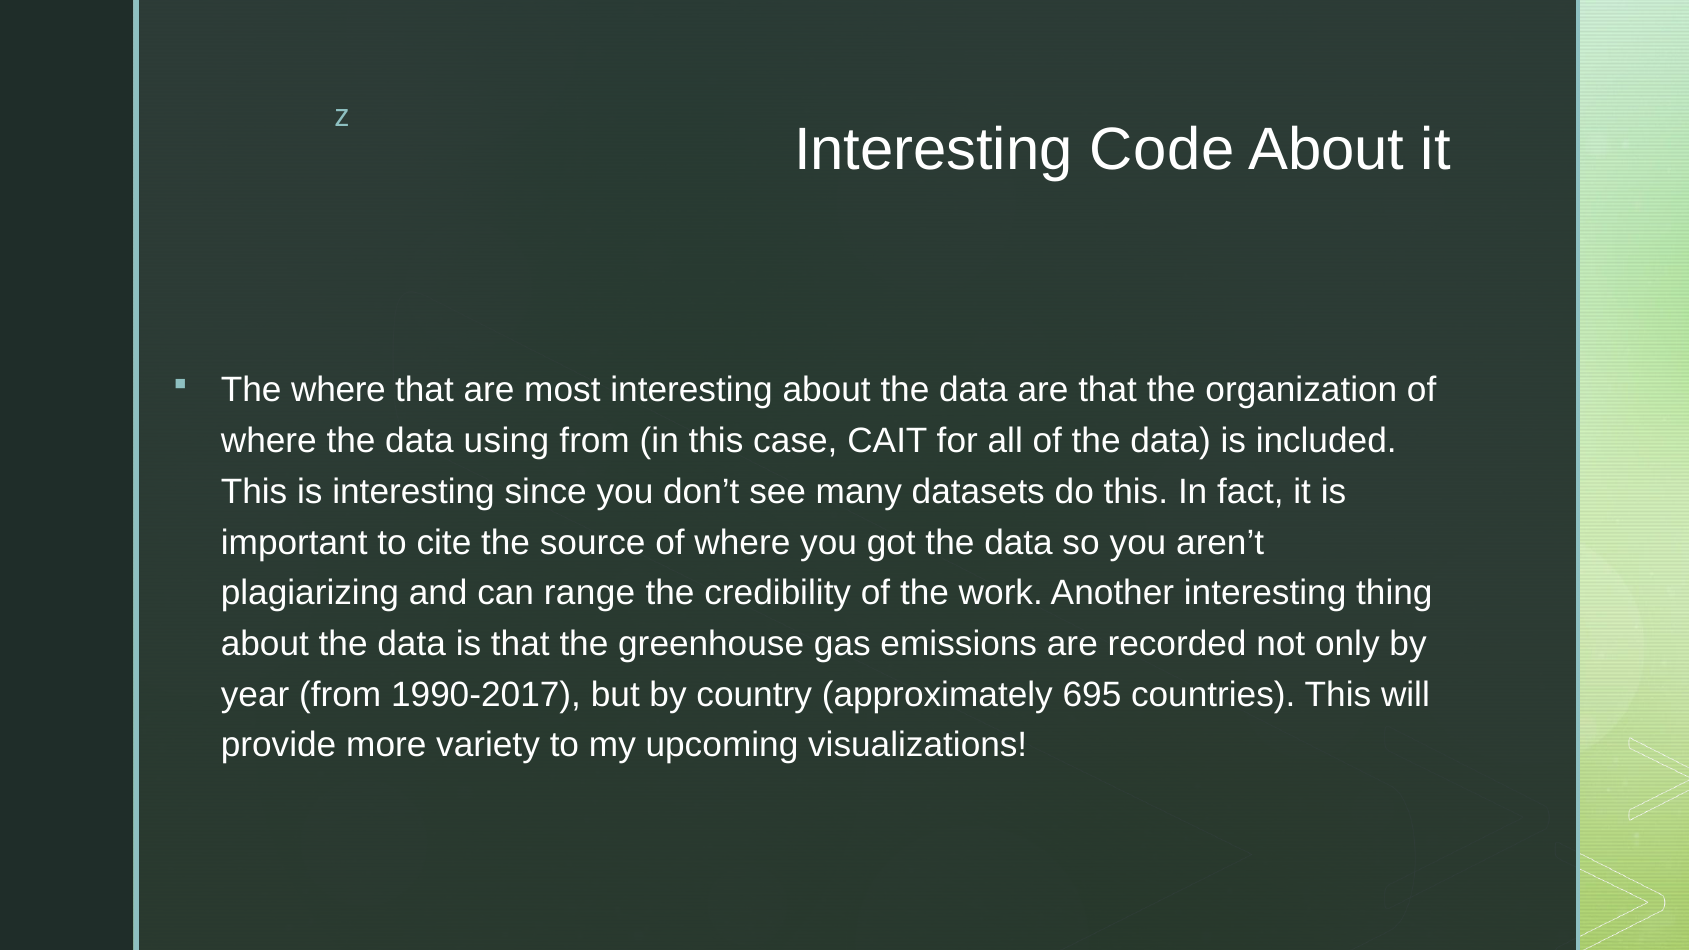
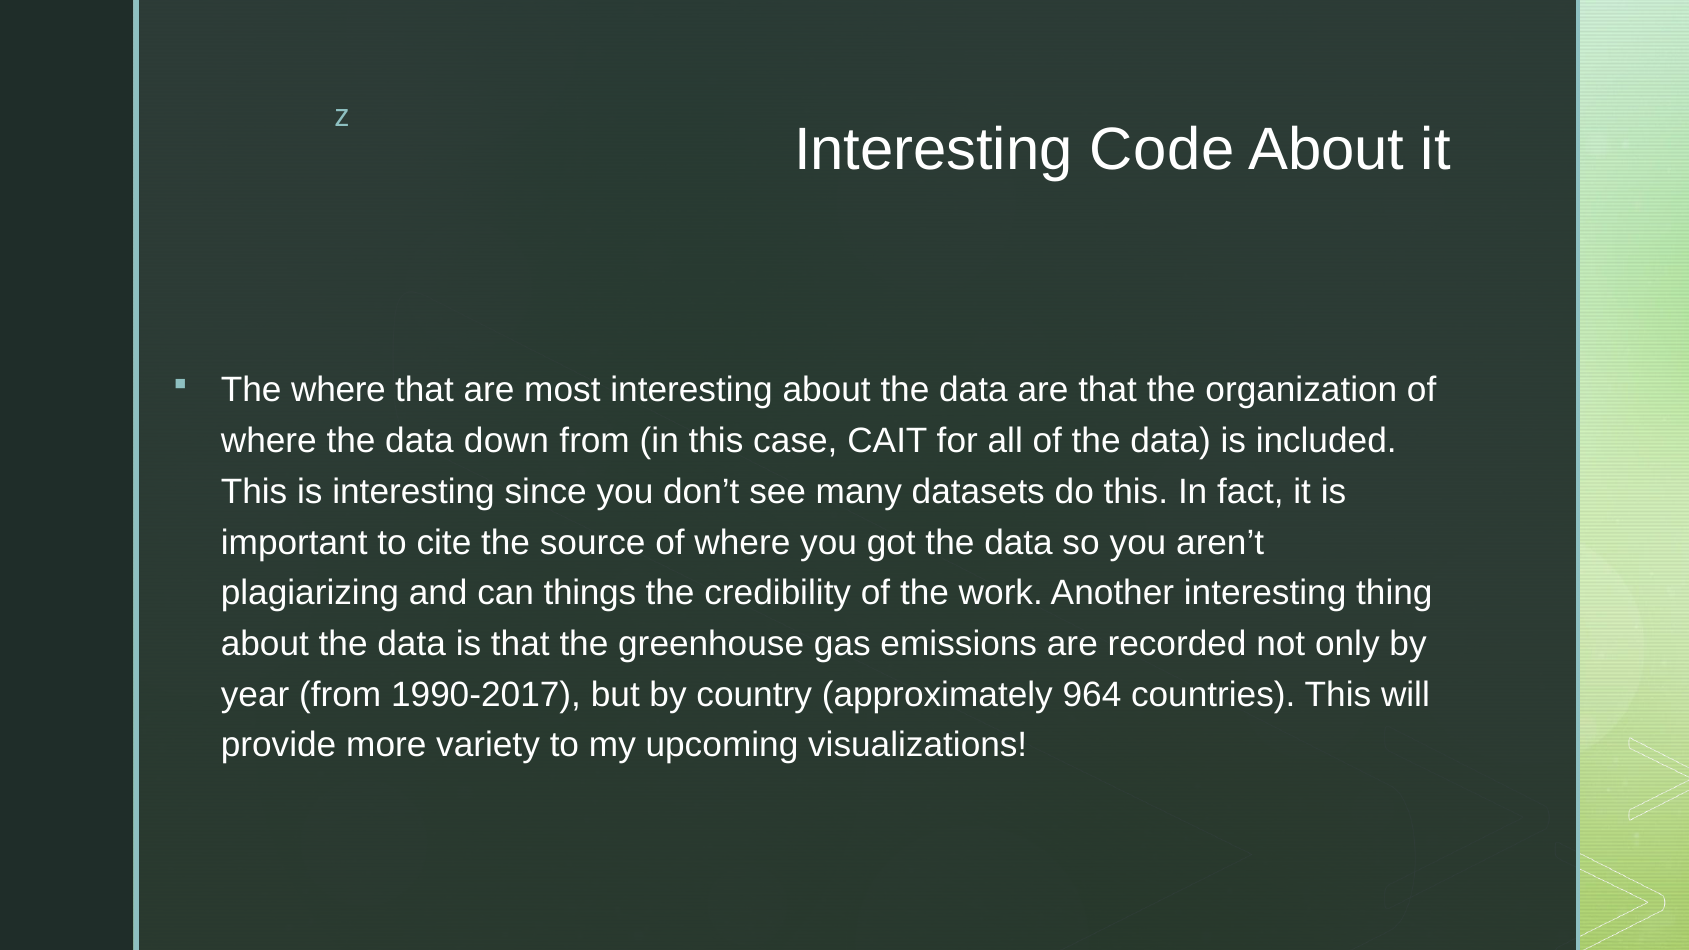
using: using -> down
range: range -> things
695: 695 -> 964
